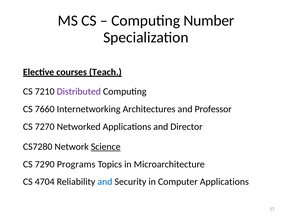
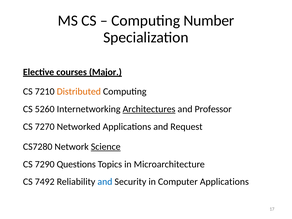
Teach: Teach -> Major
Distributed colour: purple -> orange
7660: 7660 -> 5260
Architectures underline: none -> present
Director: Director -> Request
Programs: Programs -> Questions
4704: 4704 -> 7492
